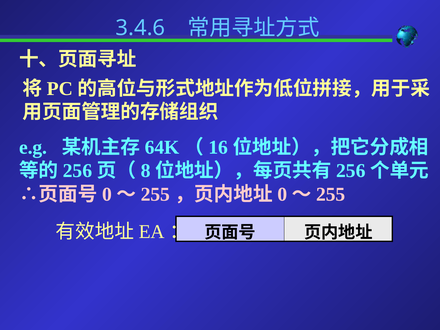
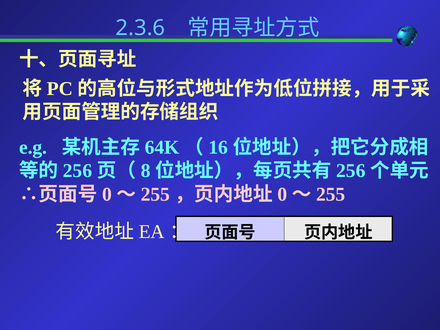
3.4.6: 3.4.6 -> 2.3.6
